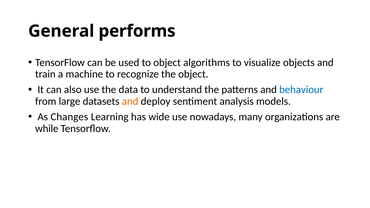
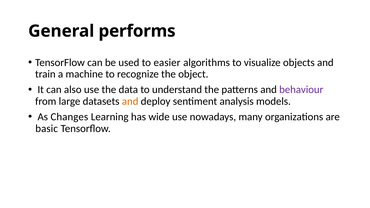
to object: object -> easier
behaviour colour: blue -> purple
while: while -> basic
